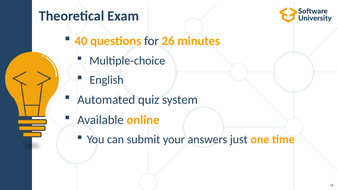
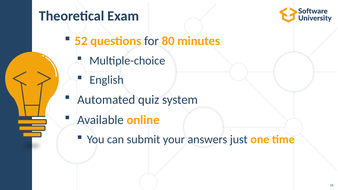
40: 40 -> 52
26: 26 -> 80
